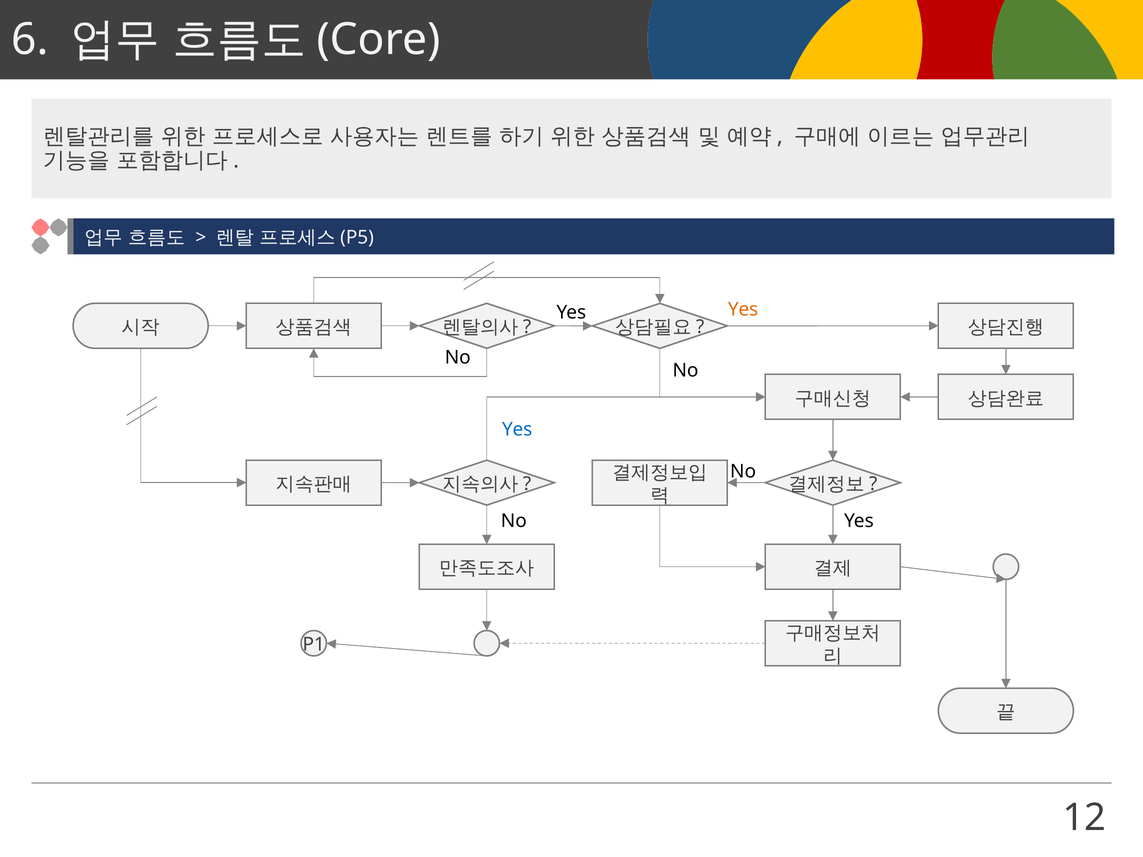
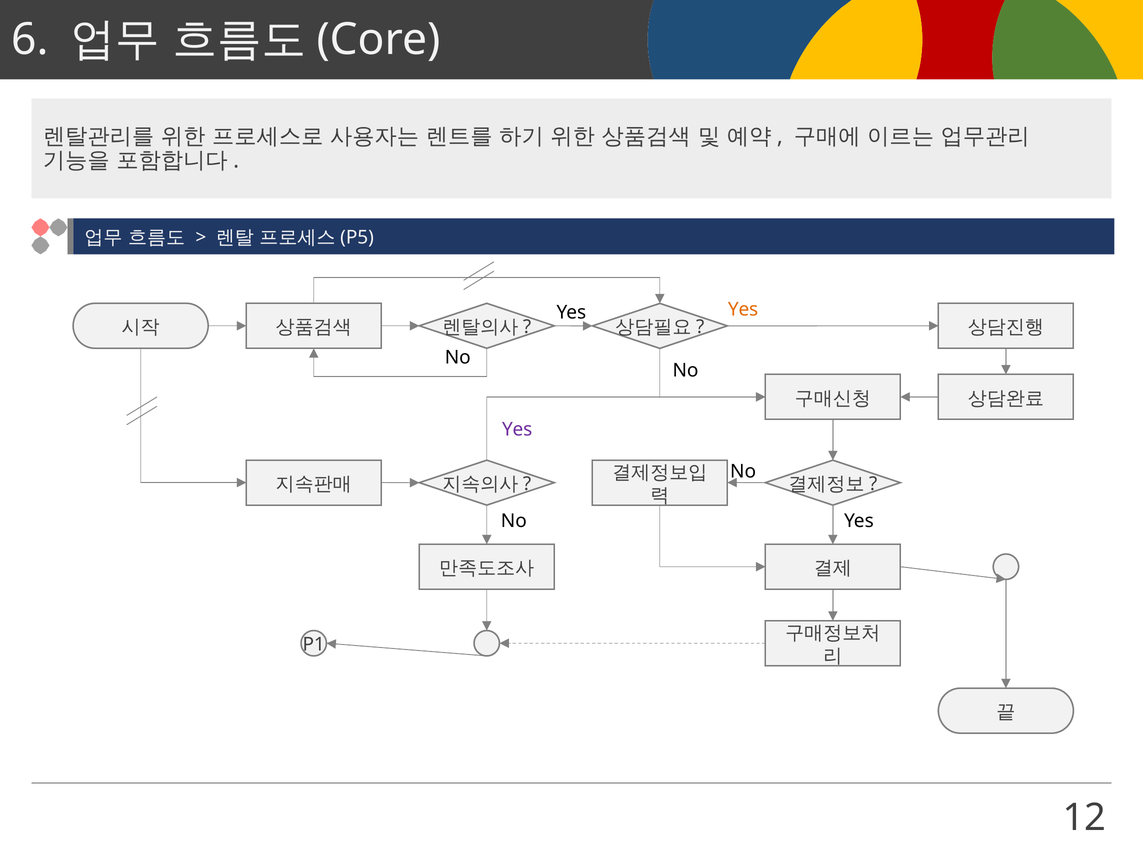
Yes at (517, 430) colour: blue -> purple
